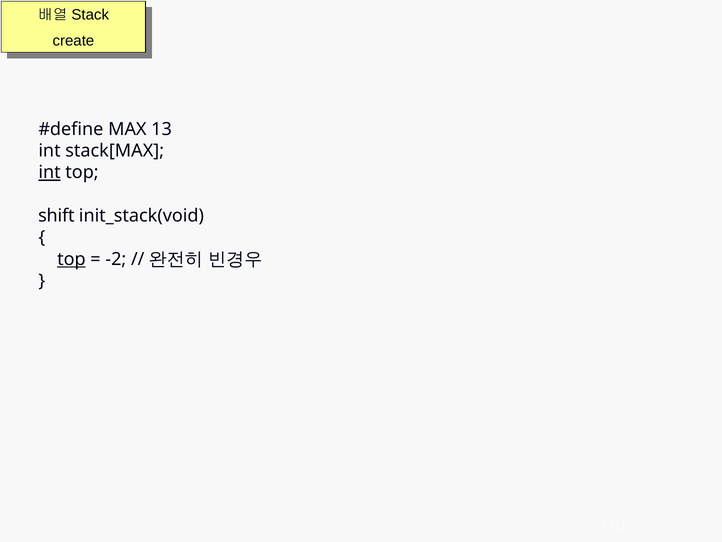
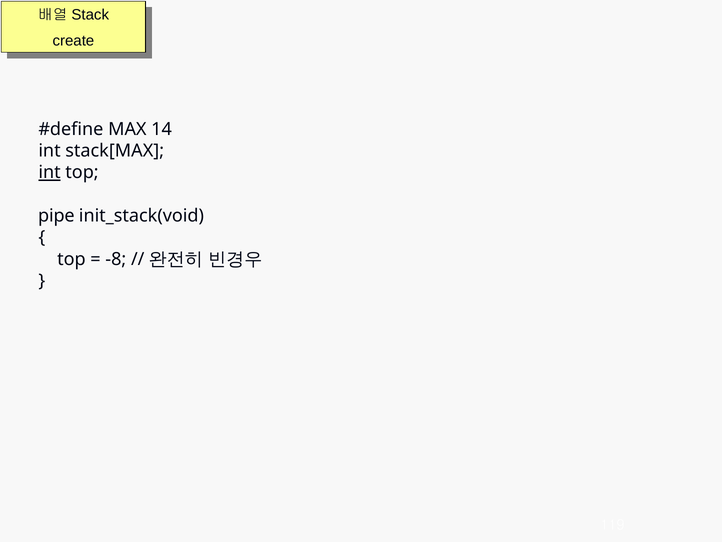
13: 13 -> 14
shift: shift -> pipe
top at (71, 259) underline: present -> none
-2: -2 -> -8
